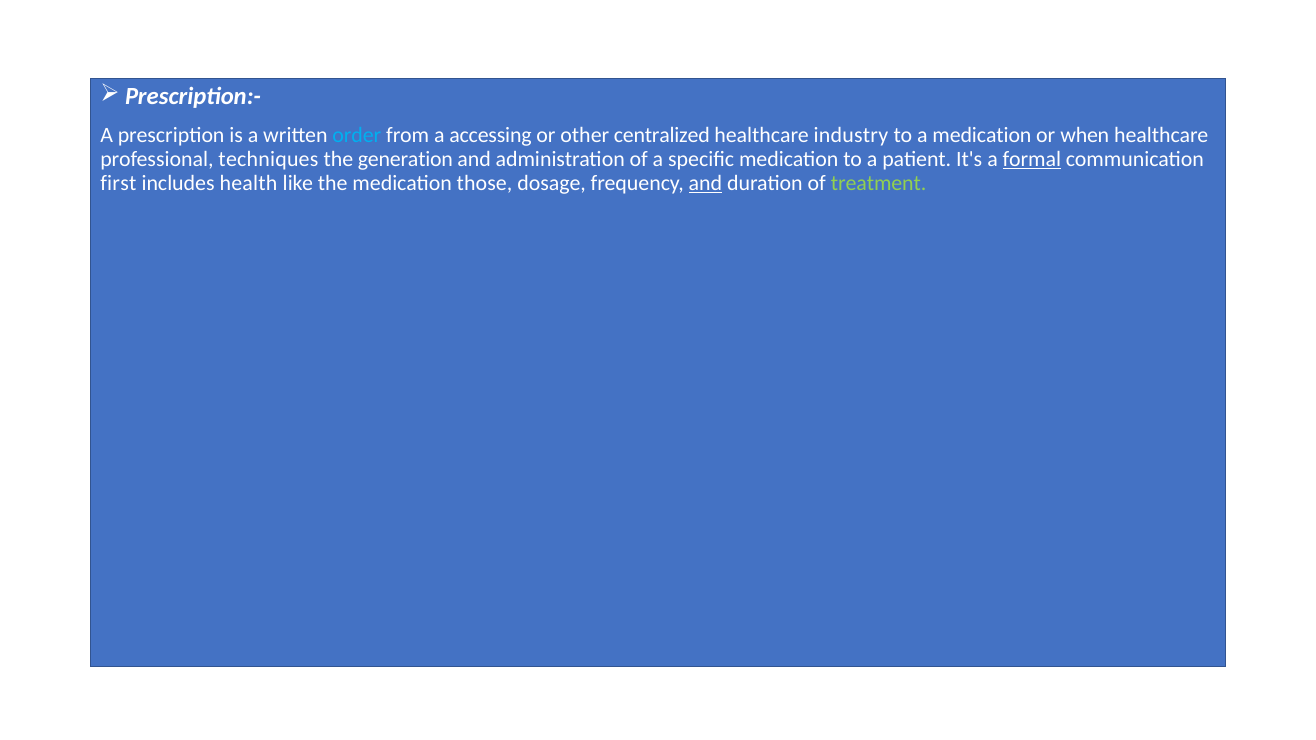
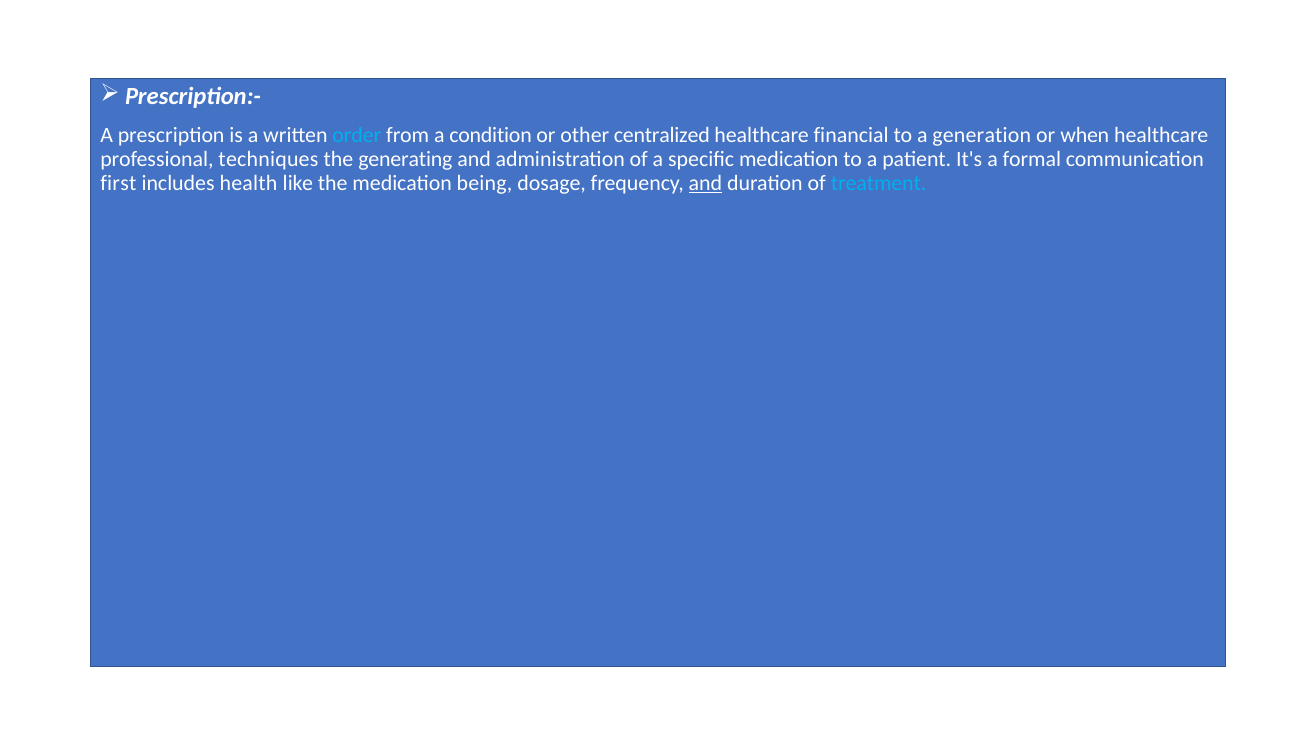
accessing: accessing -> condition
industry: industry -> financial
a medication: medication -> generation
generation: generation -> generating
formal underline: present -> none
those: those -> being
treatment colour: light green -> light blue
